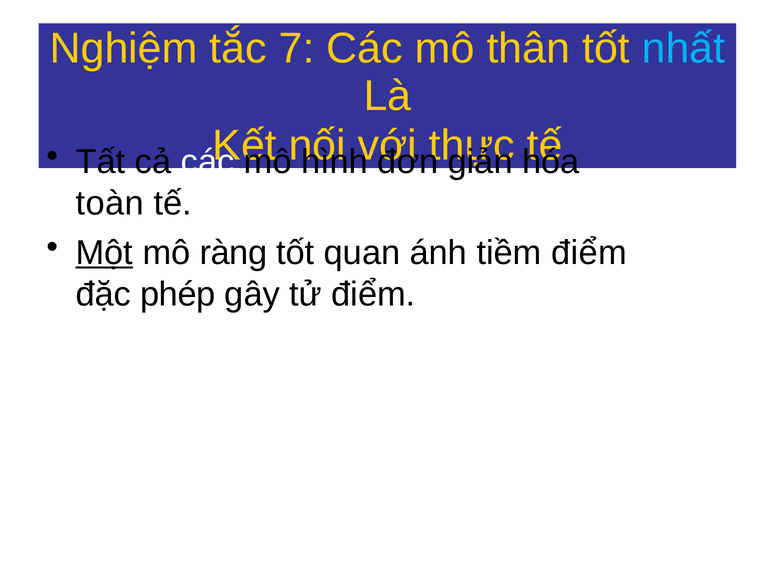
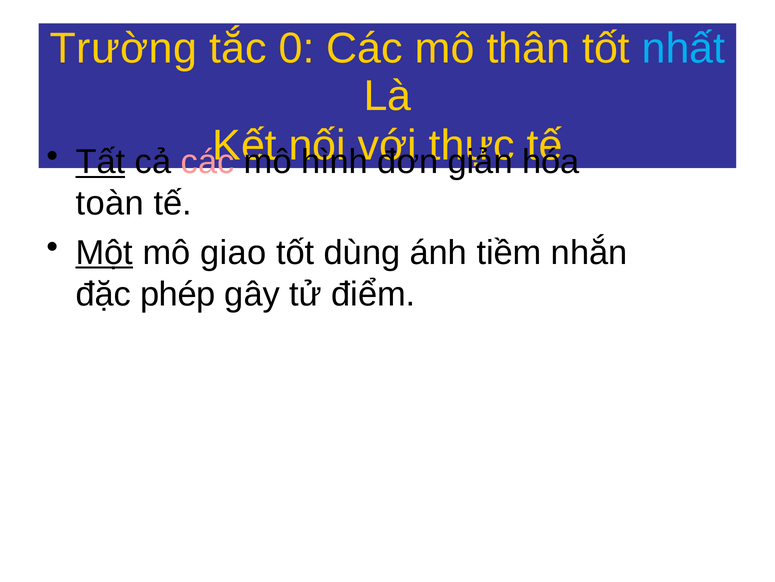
Nghiệm: Nghiệm -> Trường
7: 7 -> 0
Tất underline: none -> present
các at (208, 162) colour: white -> pink
ràng: ràng -> giao
quan: quan -> dùng
tiềm điểm: điểm -> nhắn
